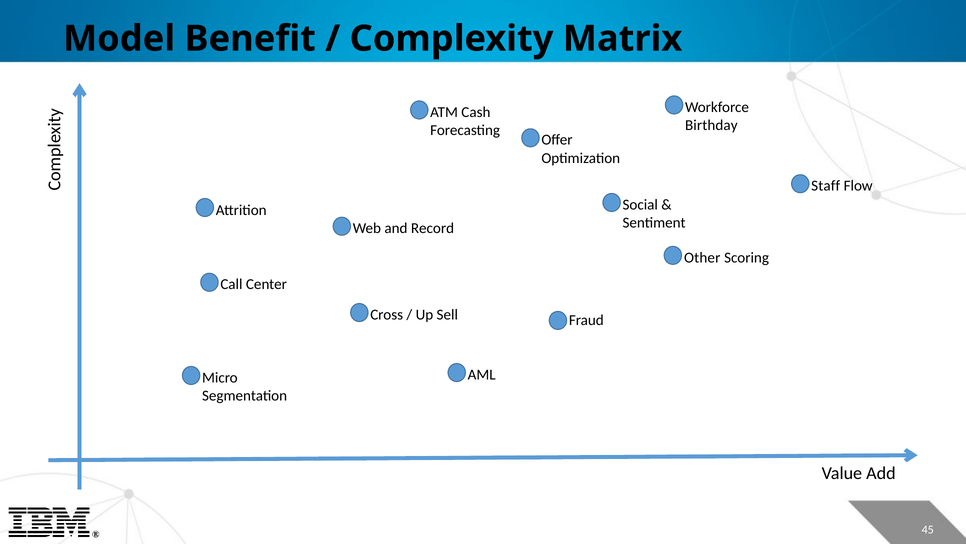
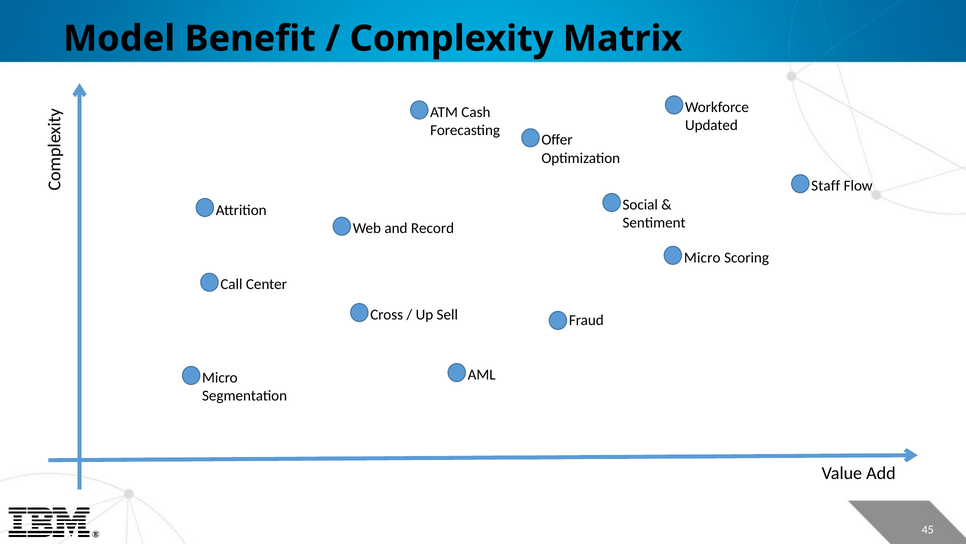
Birthday: Birthday -> Updated
Other at (702, 257): Other -> Micro
